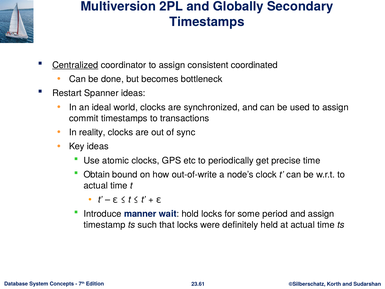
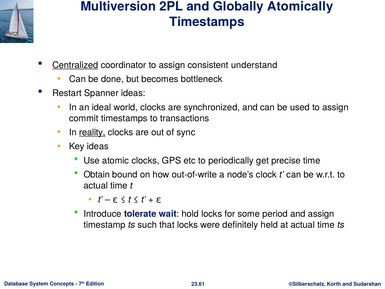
Secondary: Secondary -> Atomically
coordinated: coordinated -> understand
reality underline: none -> present
manner: manner -> tolerate
